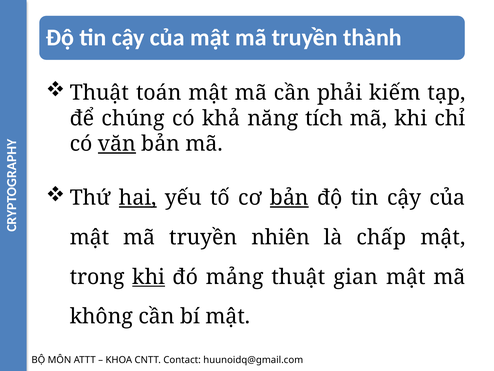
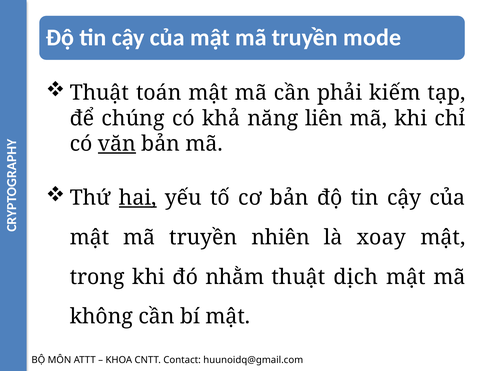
thành: thành -> mode
tích: tích -> liên
bản at (289, 198) underline: present -> none
chấp: chấp -> xoay
khi at (149, 277) underline: present -> none
mảng: mảng -> nhằm
gian: gian -> dịch
